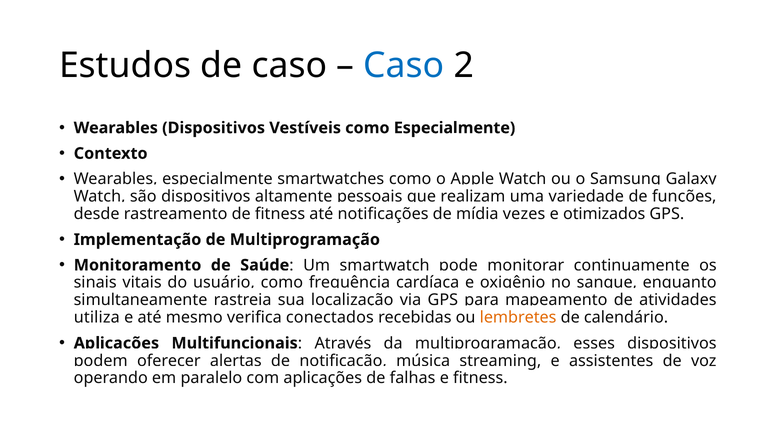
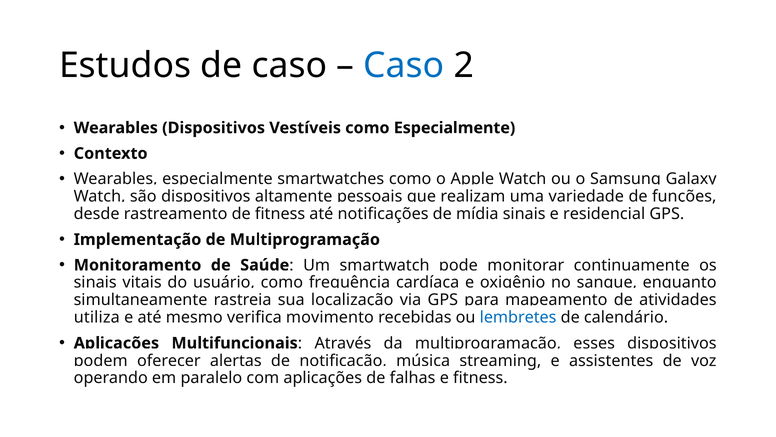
mídia vezes: vezes -> sinais
otimizados: otimizados -> residencial
conectados: conectados -> movimento
lembretes colour: orange -> blue
